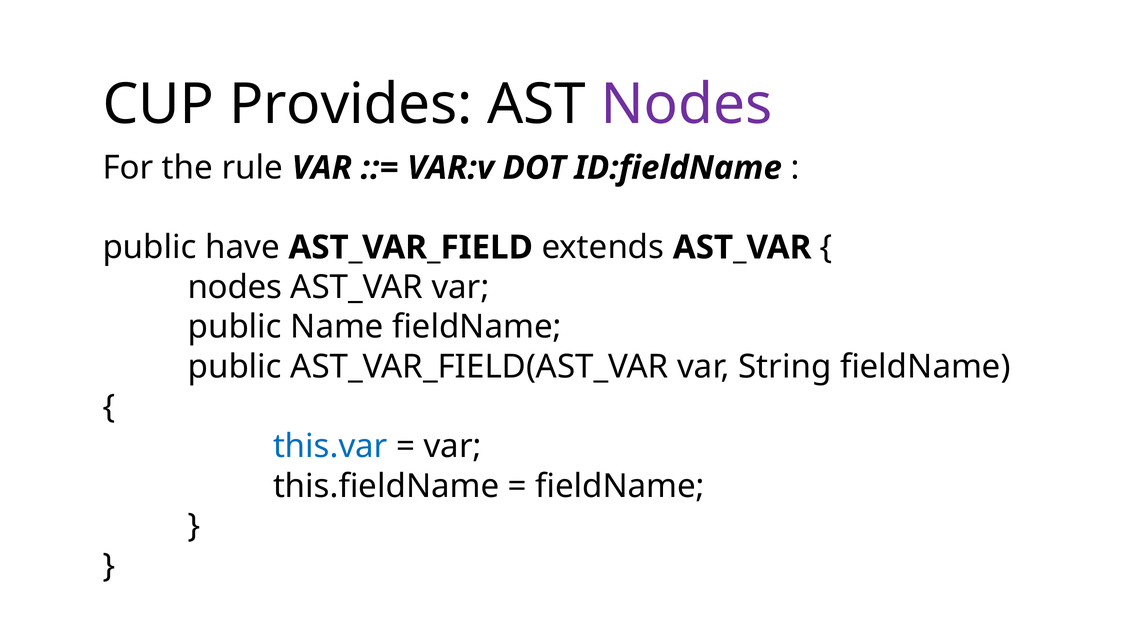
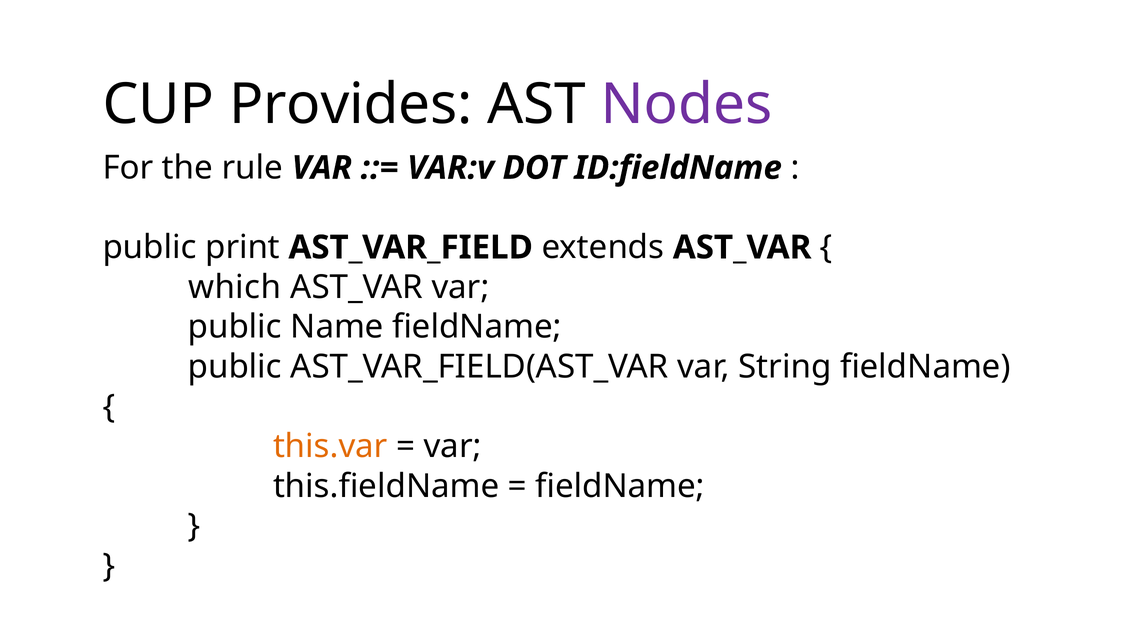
have: have -> print
nodes at (235, 287): nodes -> which
this.var colour: blue -> orange
